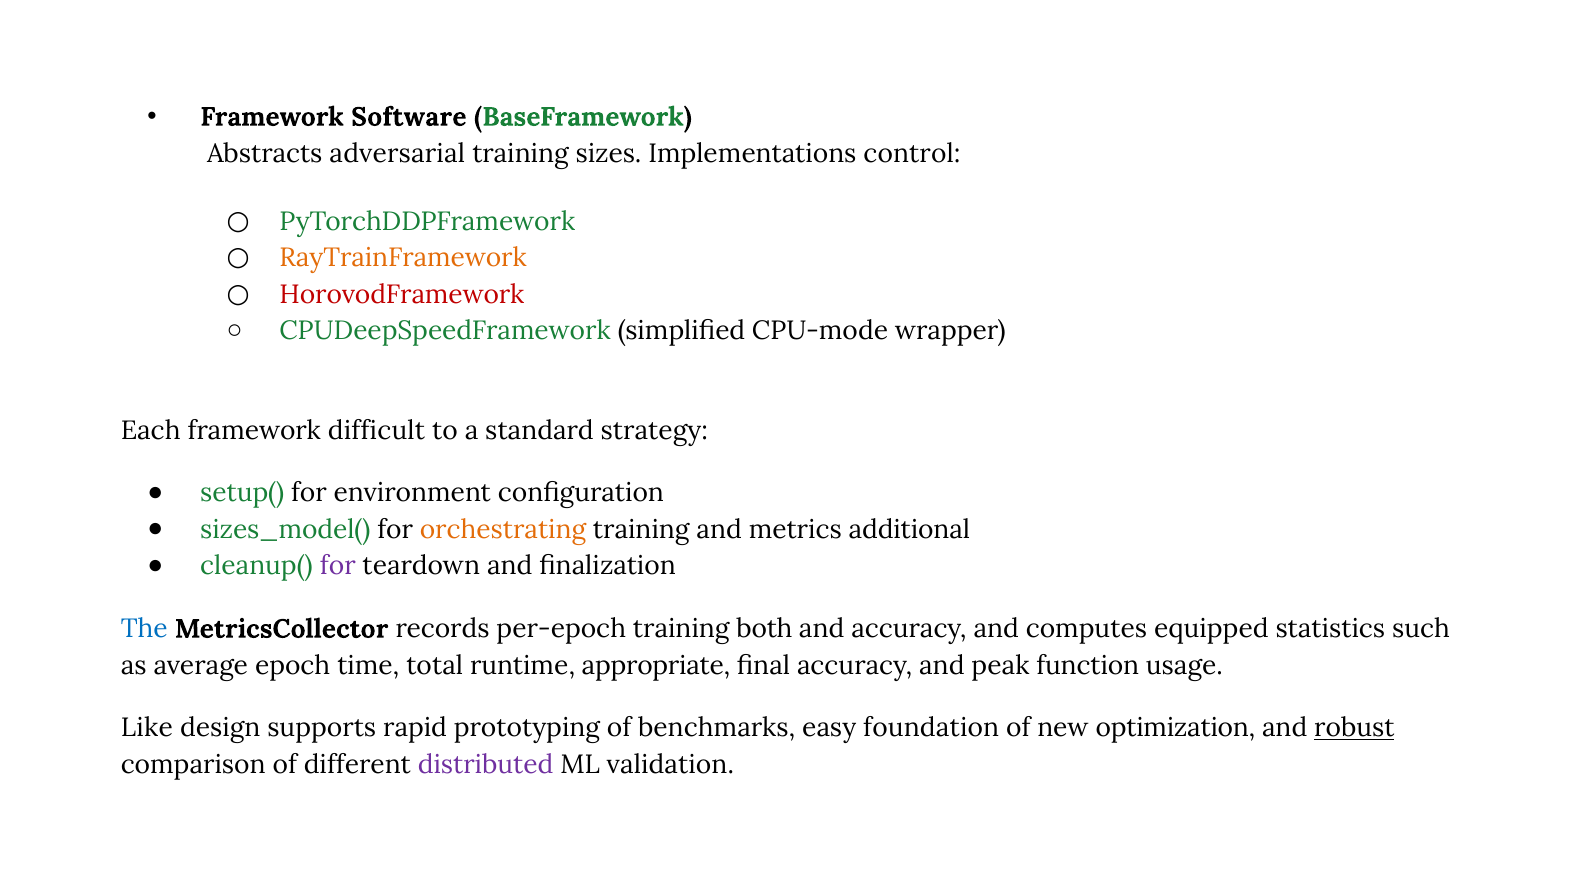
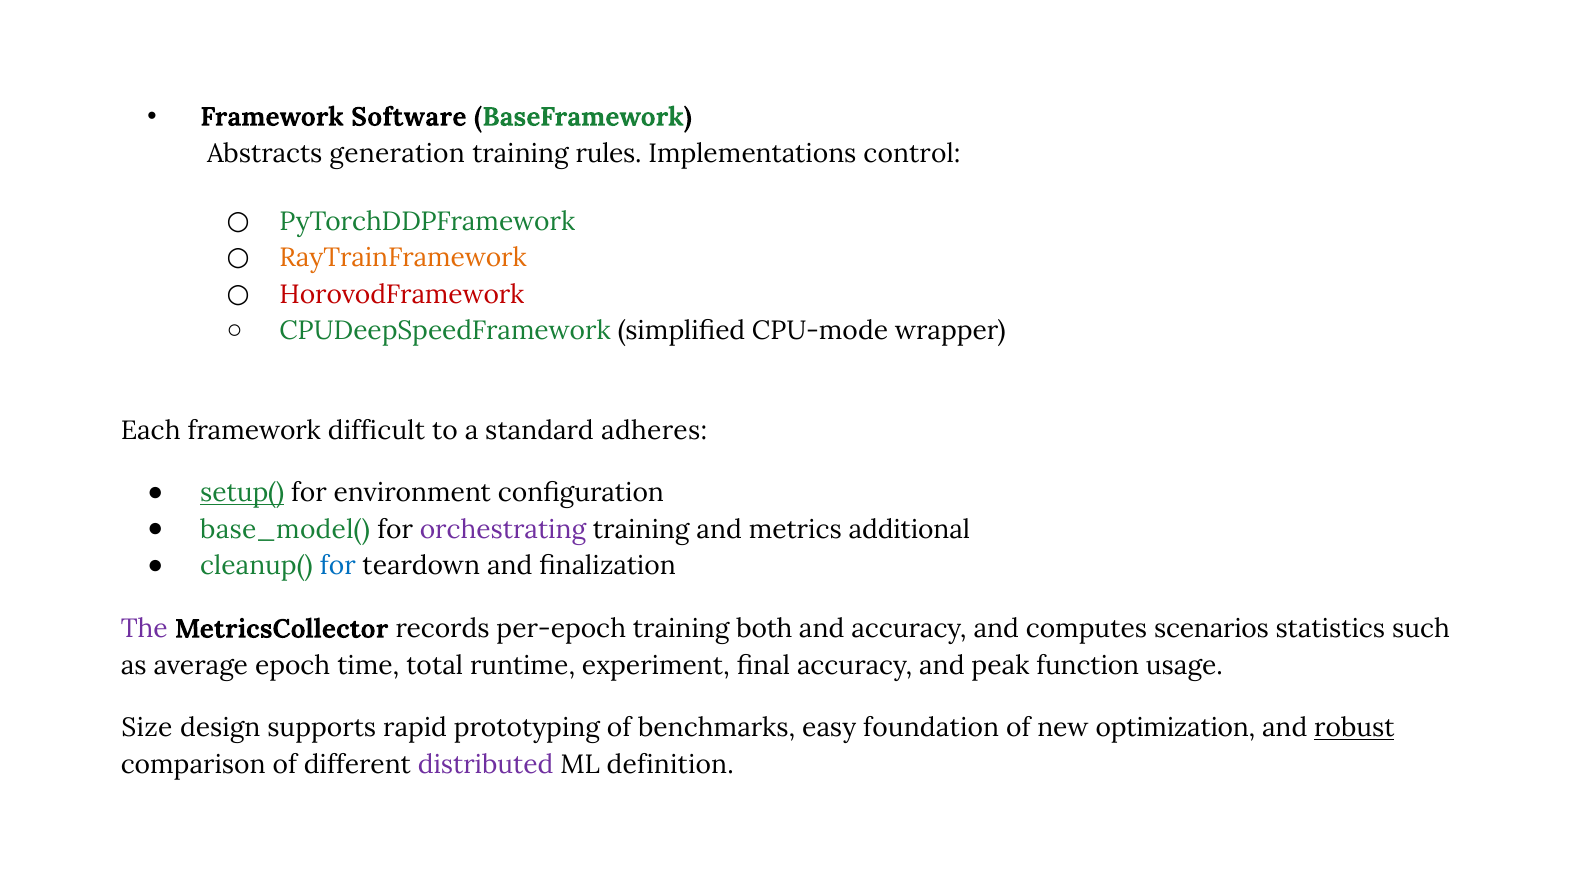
adversarial: adversarial -> generation
sizes: sizes -> rules
strategy: strategy -> adheres
setup( underline: none -> present
sizes_model(: sizes_model( -> base_model(
orchestrating colour: orange -> purple
for at (338, 566) colour: purple -> blue
The colour: blue -> purple
equipped: equipped -> scenarios
appropriate: appropriate -> experiment
Like: Like -> Size
validation: validation -> definition
